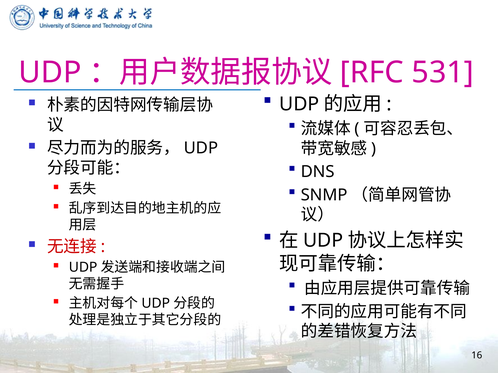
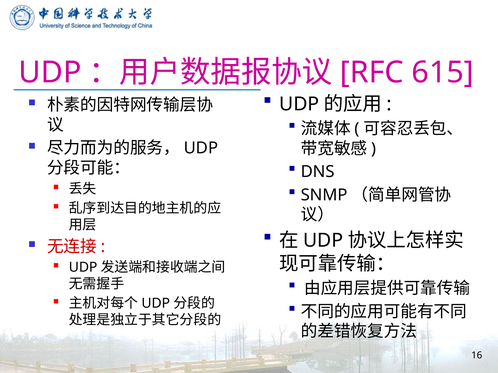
531: 531 -> 615
